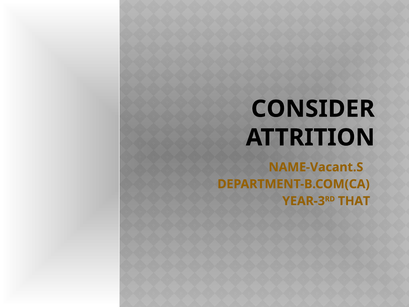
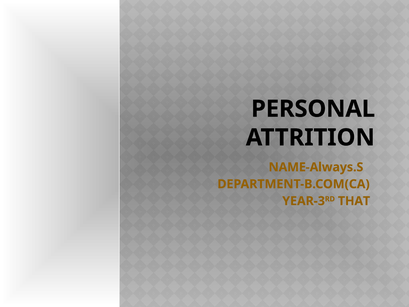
CONSIDER: CONSIDER -> PERSONAL
NAME-Vacant.S: NAME-Vacant.S -> NAME-Always.S
